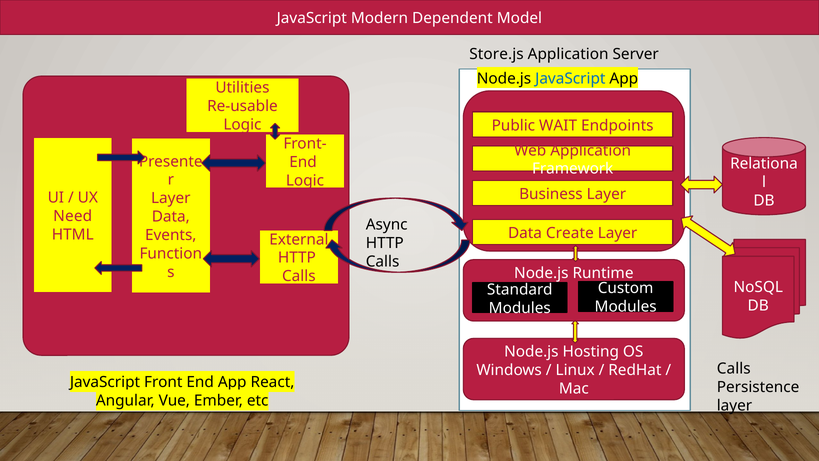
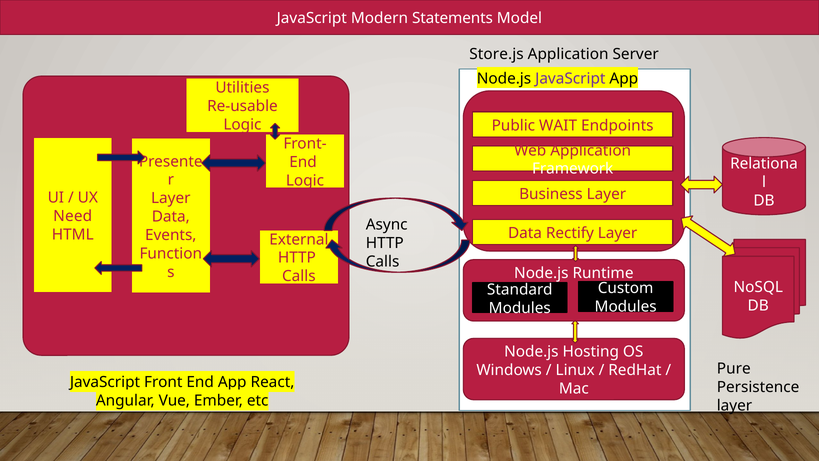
Dependent: Dependent -> Statements
JavaScript at (570, 78) colour: blue -> purple
Create: Create -> Rectify
Calls at (734, 368): Calls -> Pure
